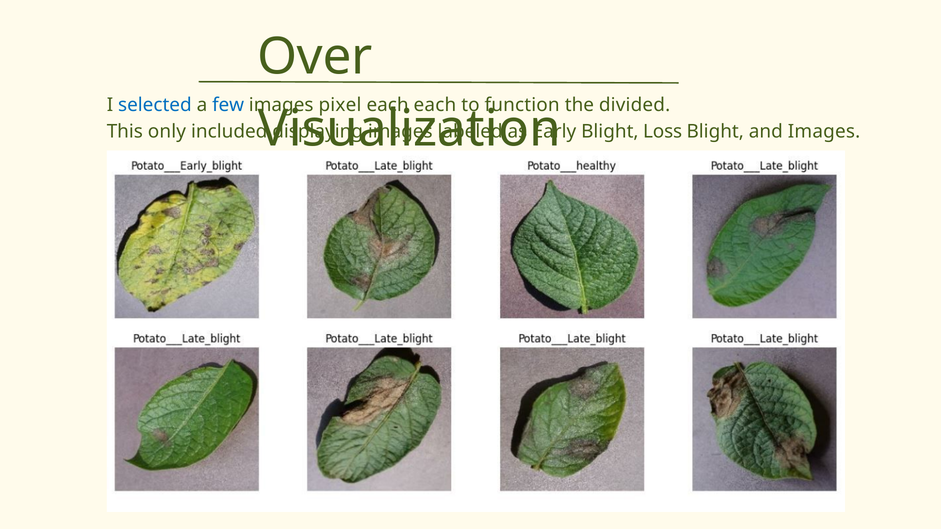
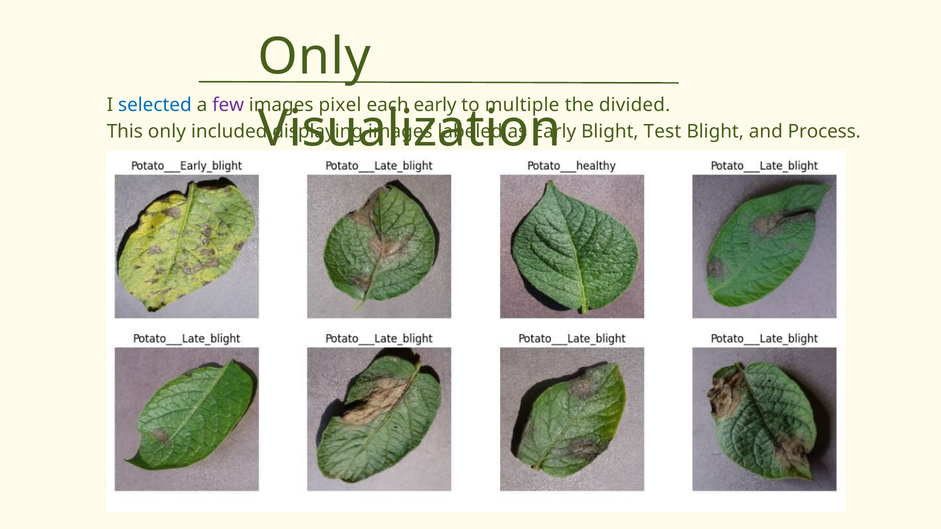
Over at (315, 57): Over -> Only
few colour: blue -> purple
each each: each -> early
function: function -> multiple
Loss: Loss -> Test
and Images: Images -> Process
